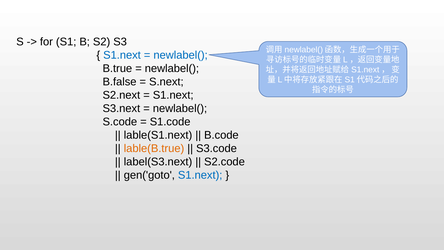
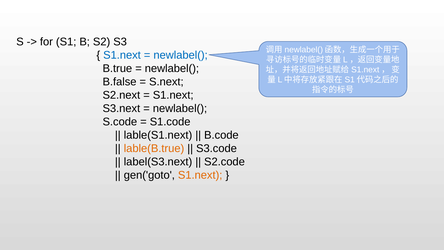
S1.next at (200, 175) colour: blue -> orange
